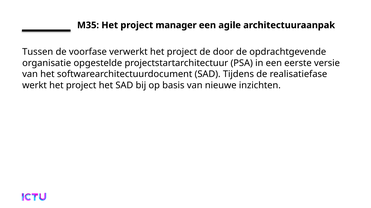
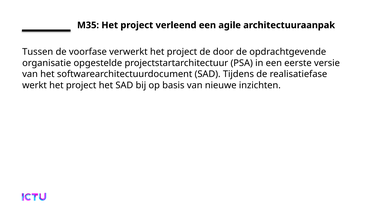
manager: manager -> verleend
